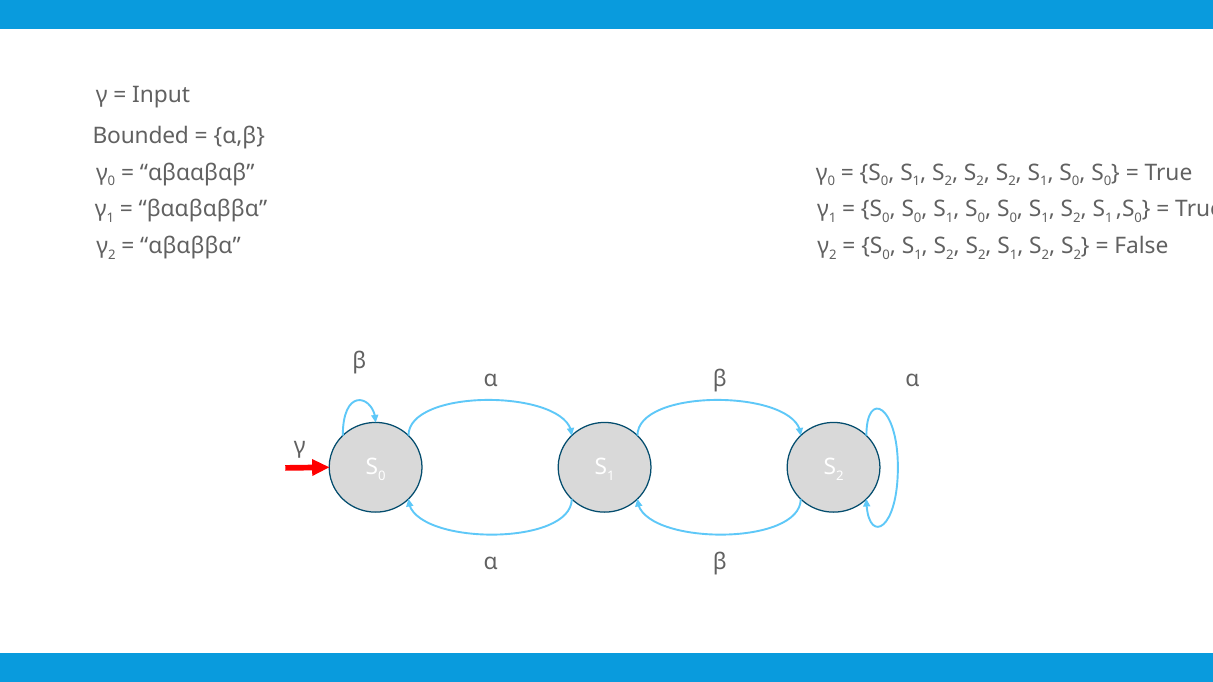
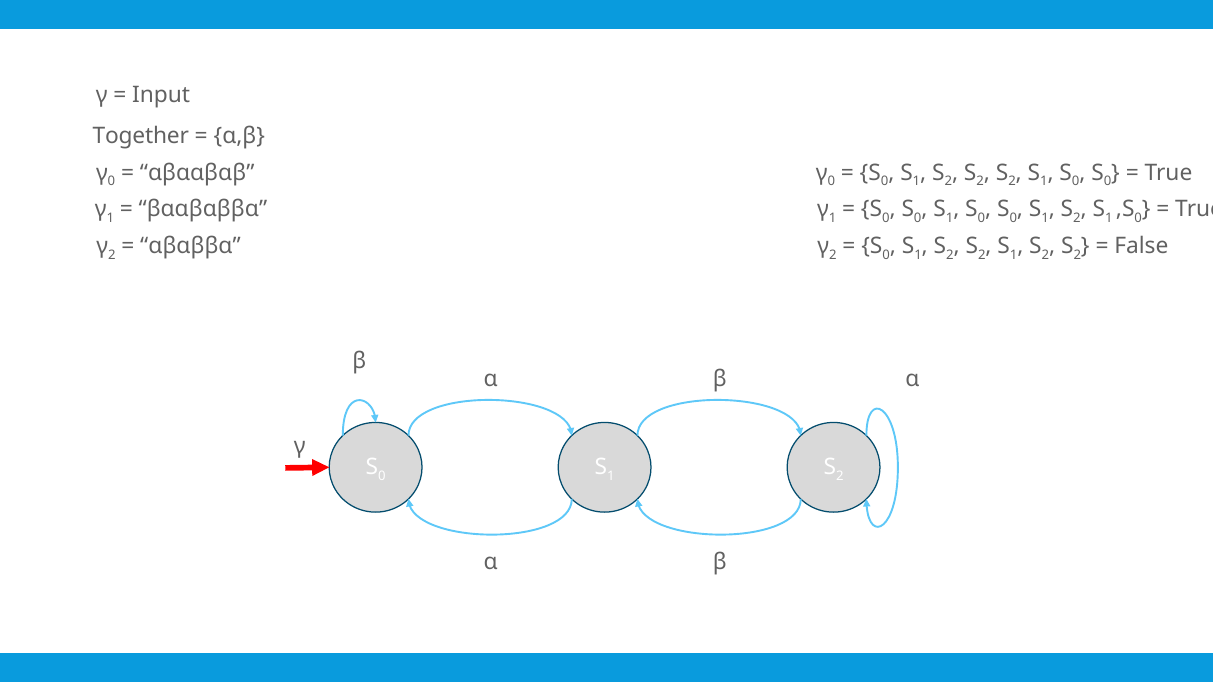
Bounded: Bounded -> Together
